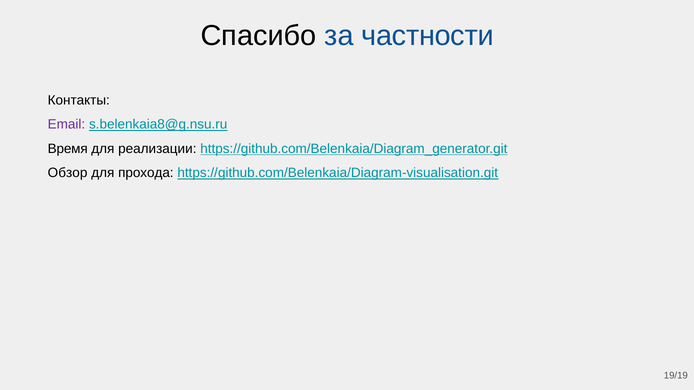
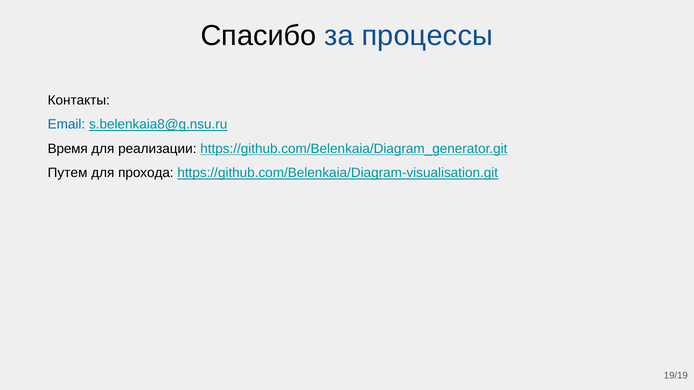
частности: частности -> процессы
Email colour: purple -> blue
Обзор: Обзор -> Путем
